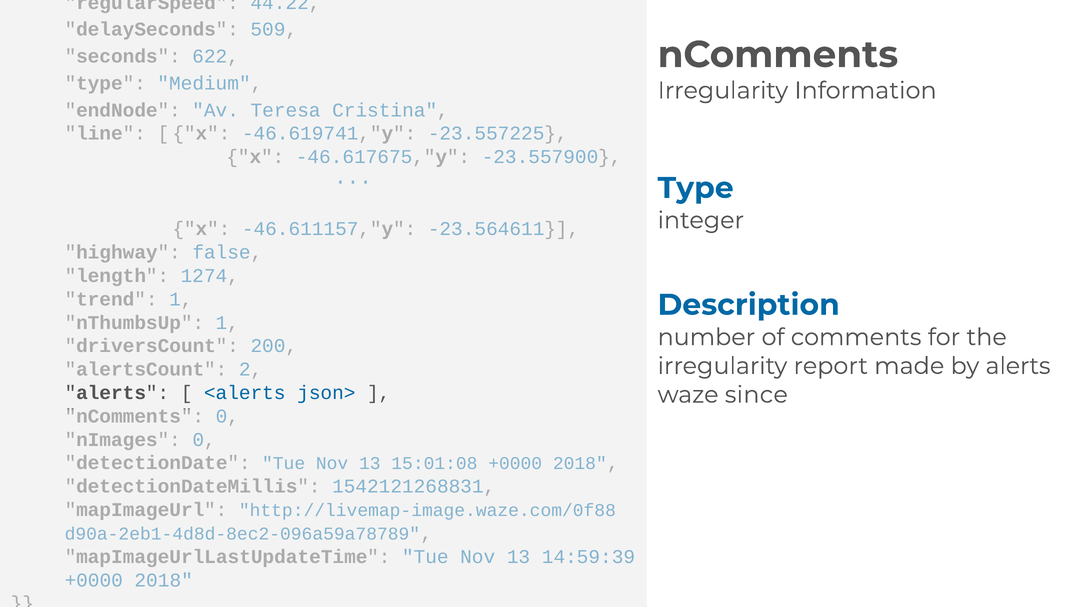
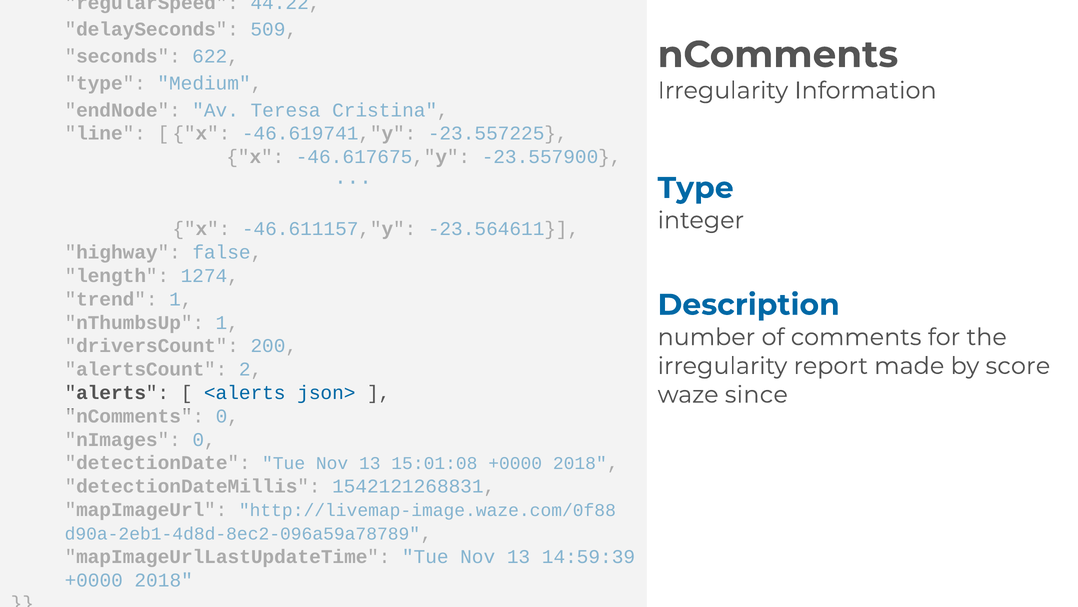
by alerts: alerts -> score
